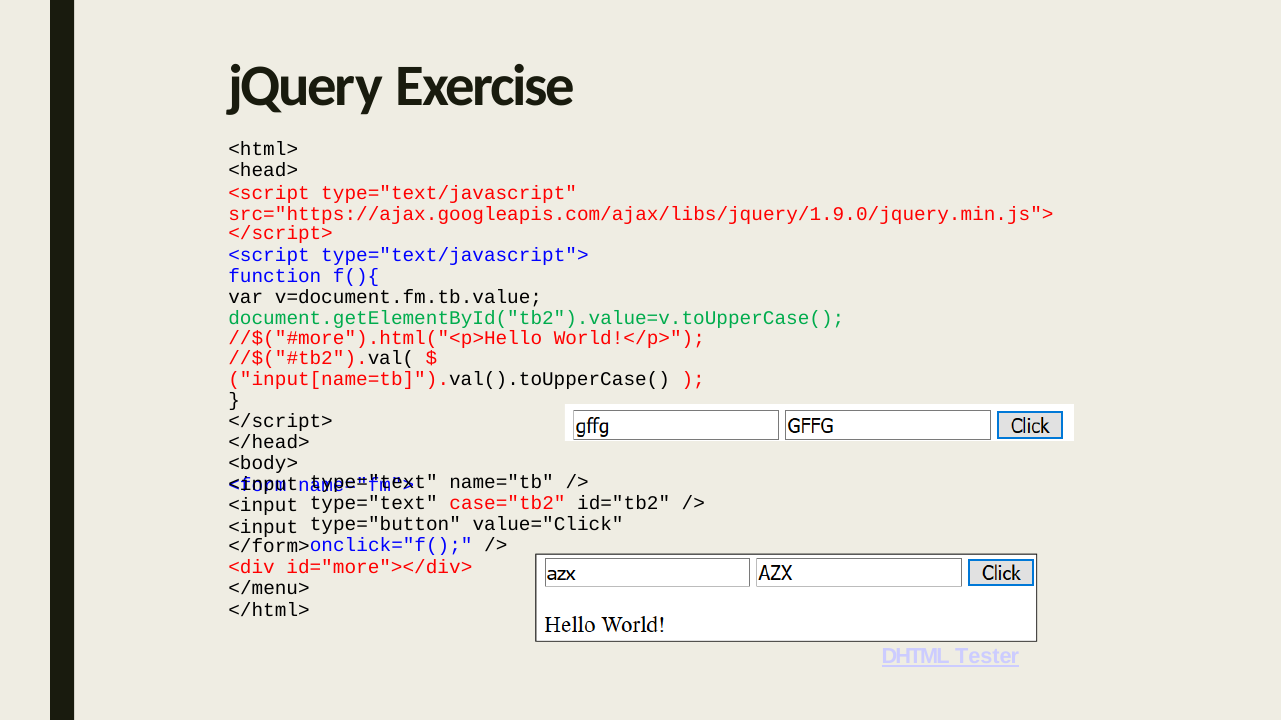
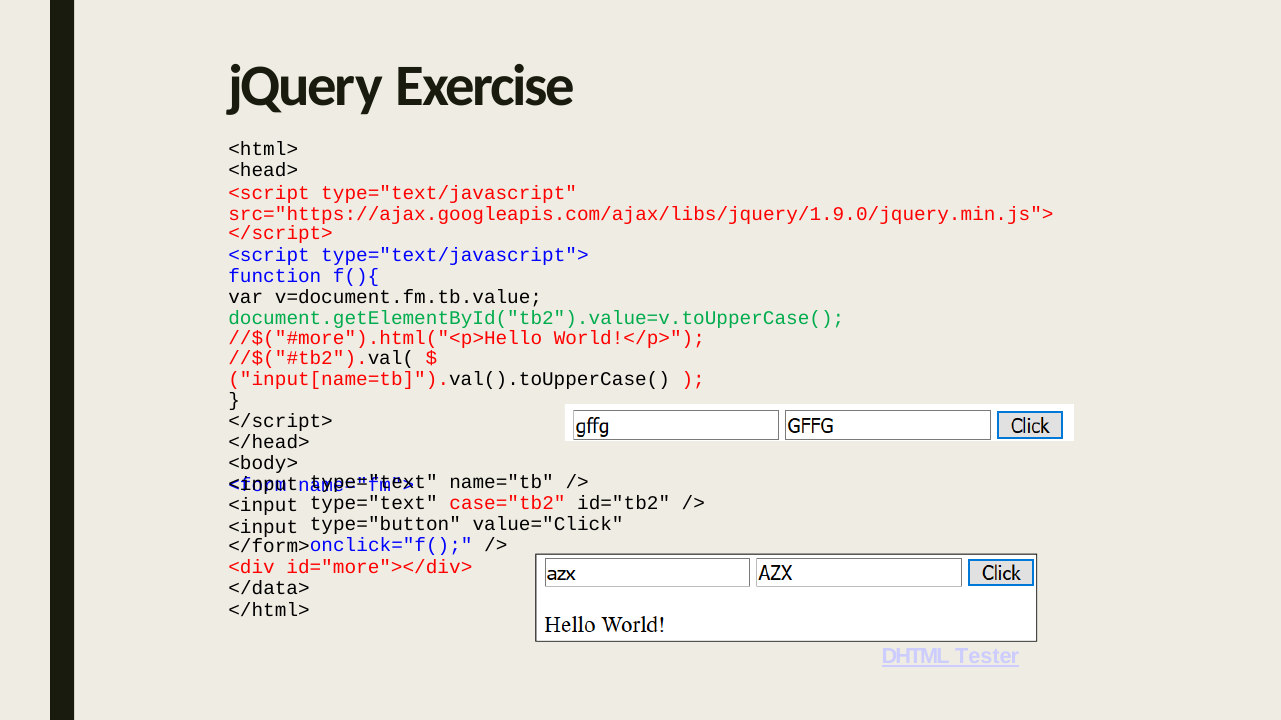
</menu>: </menu> -> </data>
